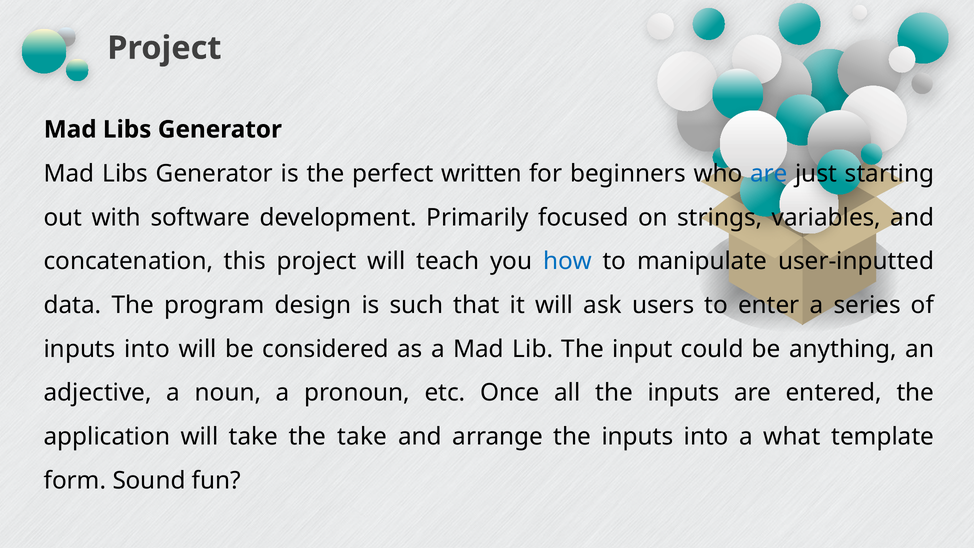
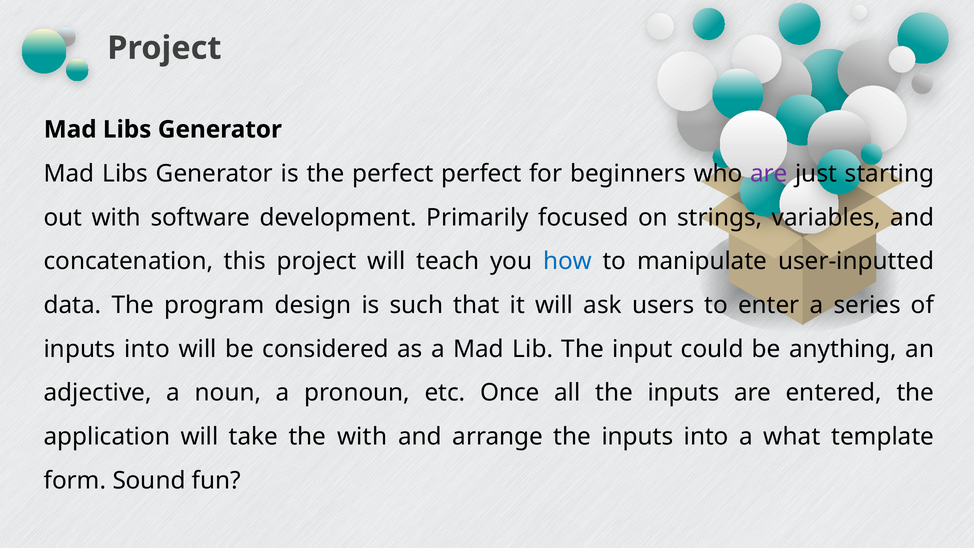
perfect written: written -> perfect
are at (769, 174) colour: blue -> purple
the take: take -> with
